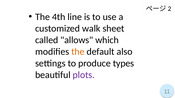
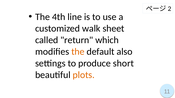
allows: allows -> return
types: types -> short
plots colour: purple -> orange
